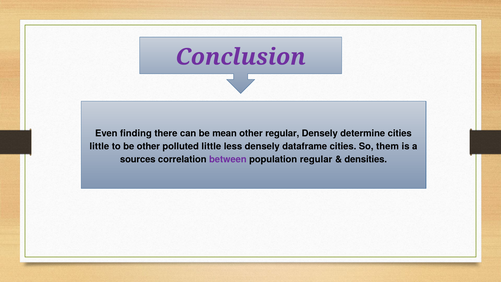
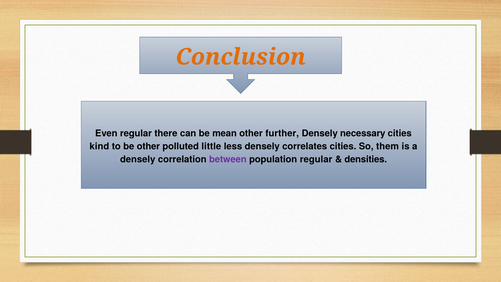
Conclusion colour: purple -> orange
Even finding: finding -> regular
other regular: regular -> further
determine: determine -> necessary
little at (99, 146): little -> kind
dataframe: dataframe -> correlates
sources at (138, 159): sources -> densely
